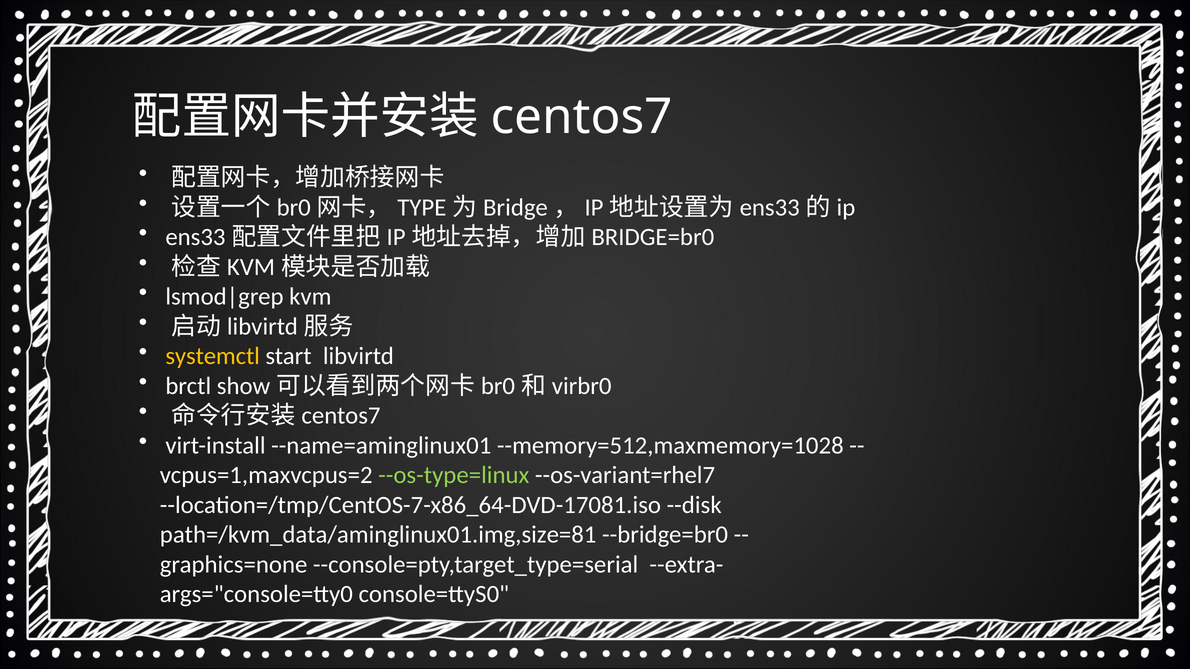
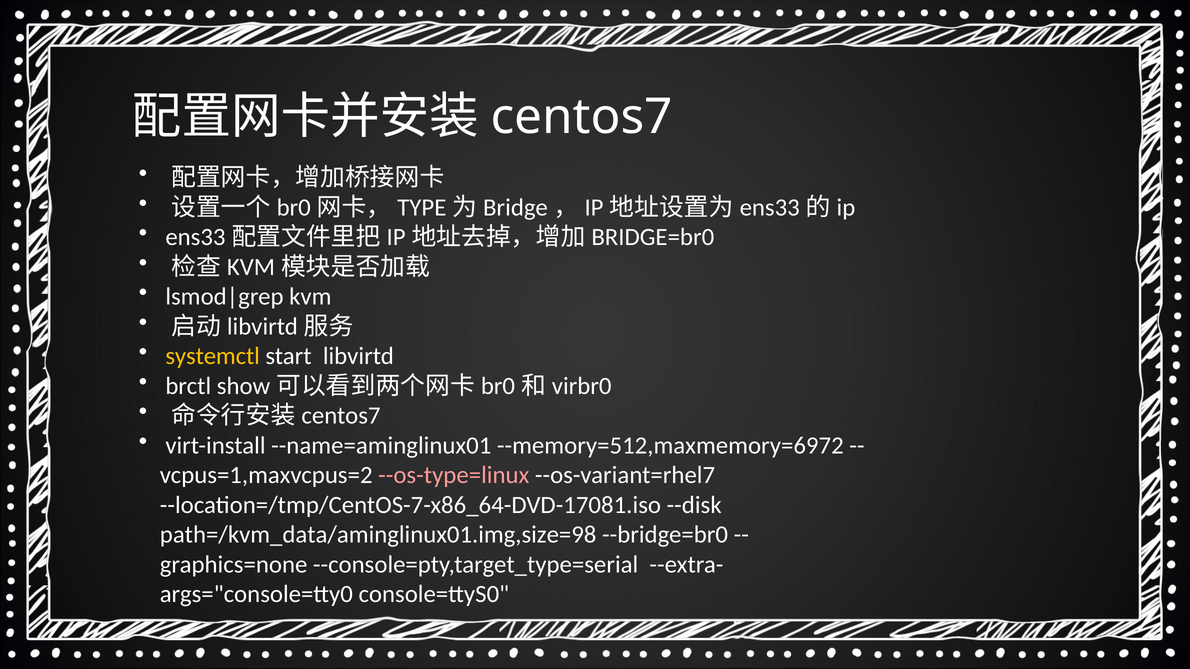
--memory=512,maxmemory=1028: --memory=512,maxmemory=1028 -> --memory=512,maxmemory=6972
--os-type=linux colour: light green -> pink
path=/kvm_data/aminglinux01.img,size=81: path=/kvm_data/aminglinux01.img,size=81 -> path=/kvm_data/aminglinux01.img,size=98
